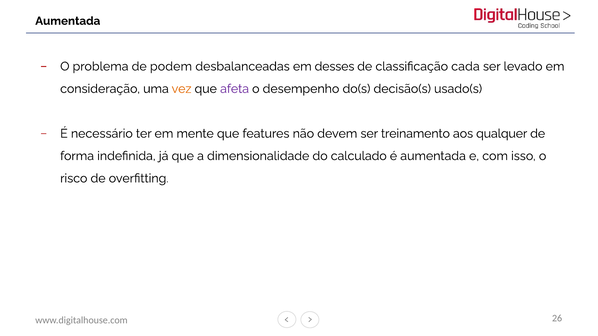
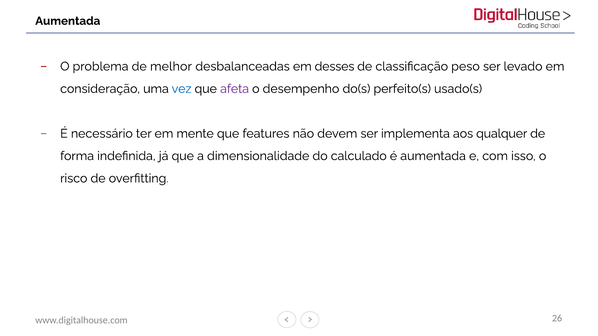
podem: podem -> melhor
cada: cada -> peso
vez colour: orange -> blue
decisão(s: decisão(s -> perfeito(s
treinamento: treinamento -> implementa
